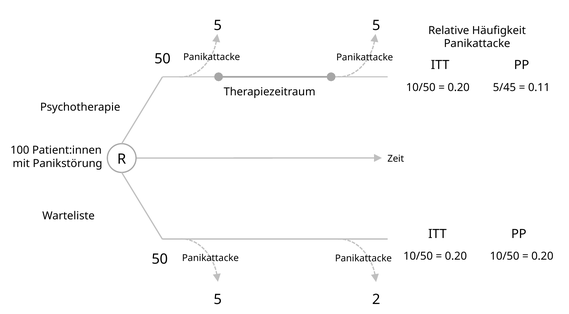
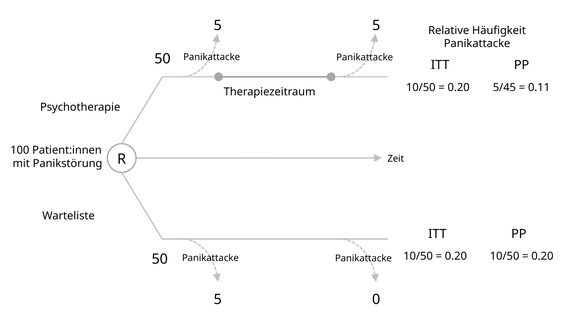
2: 2 -> 0
